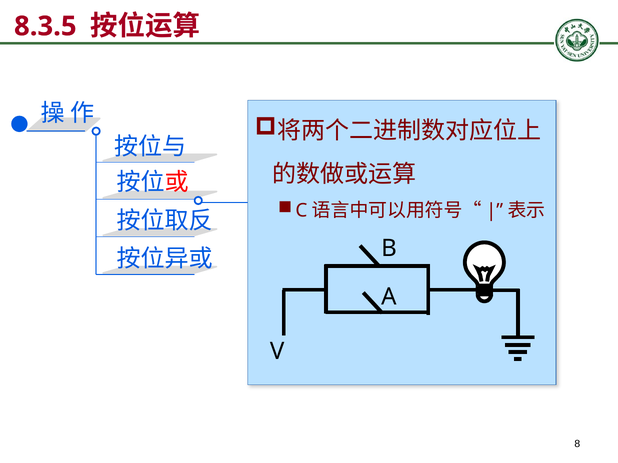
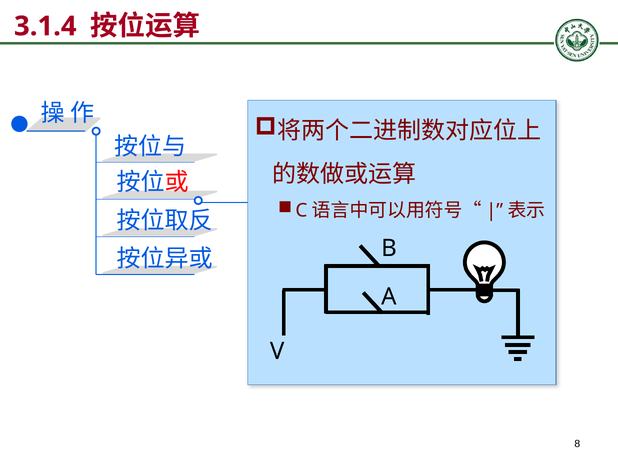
8.3.5: 8.3.5 -> 3.1.4
